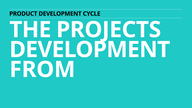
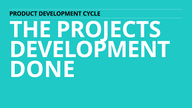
FROM: FROM -> DONE
